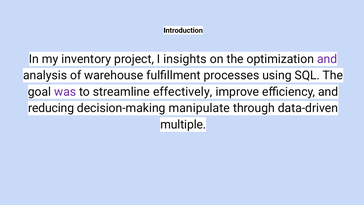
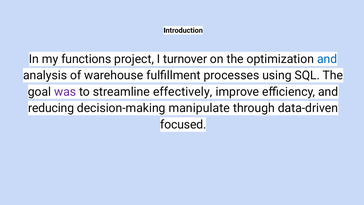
inventory: inventory -> functions
insights: insights -> turnover
and at (327, 59) colour: purple -> blue
multiple: multiple -> focused
